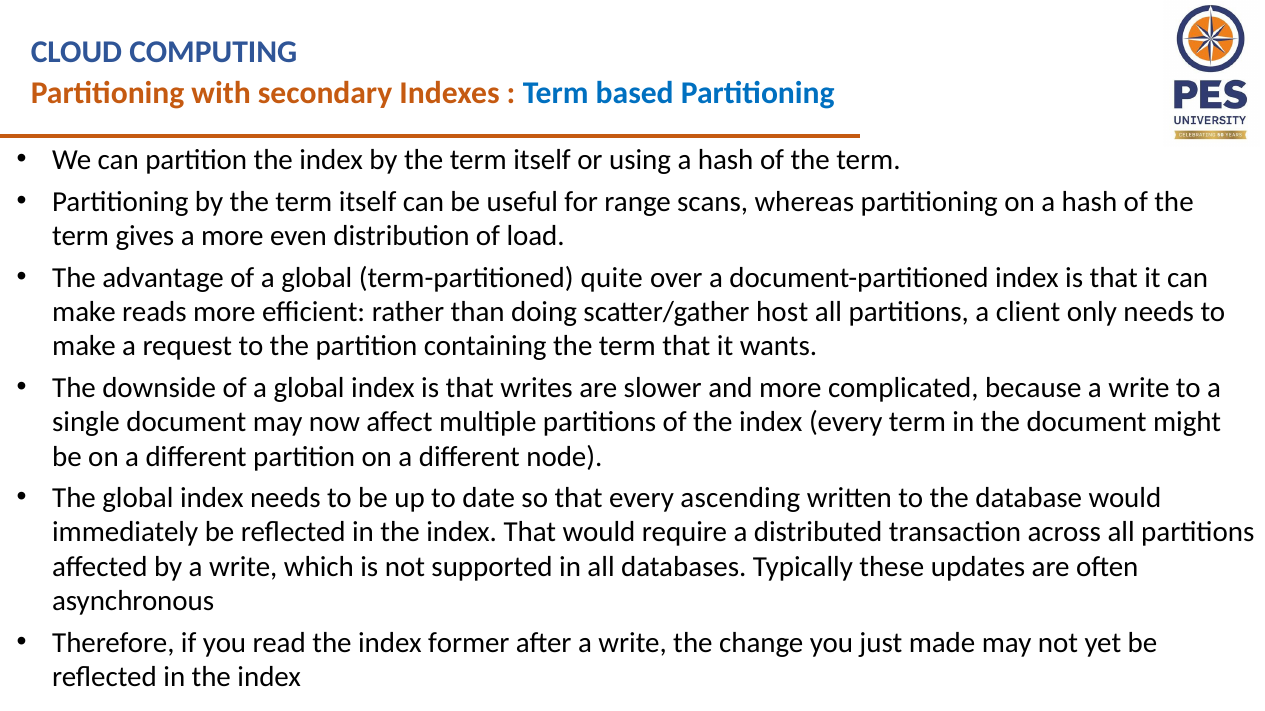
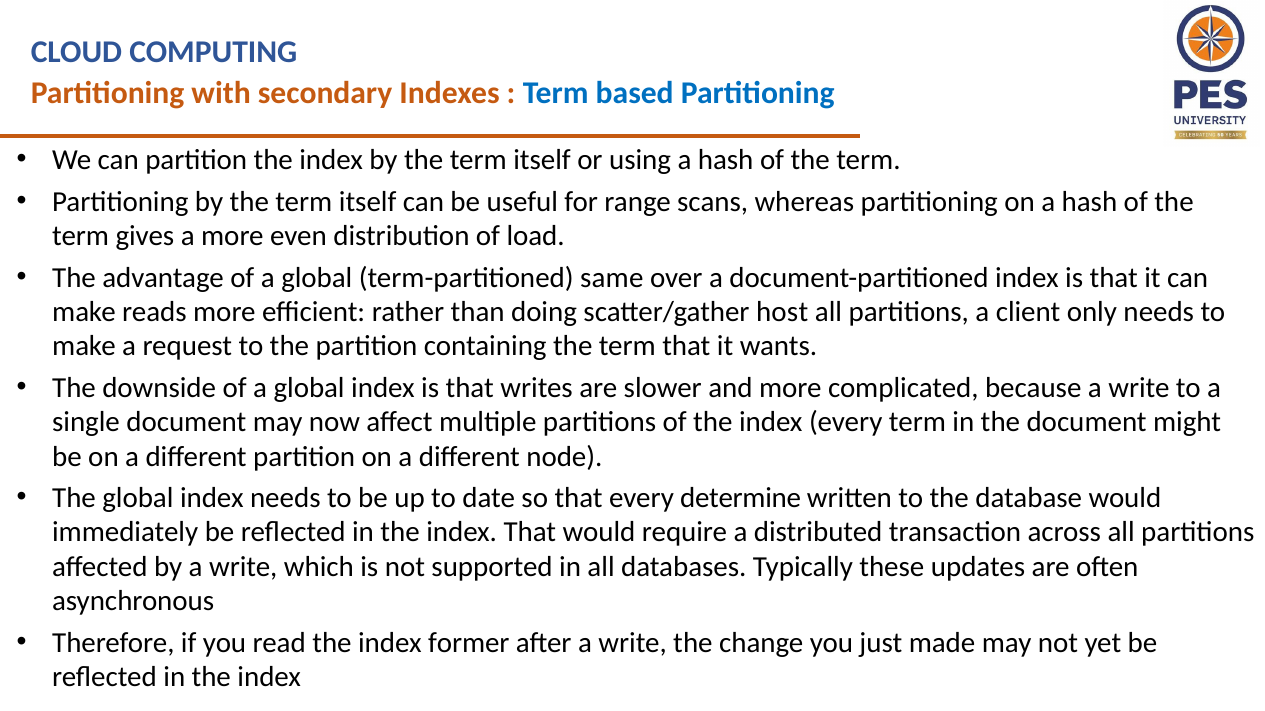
quite: quite -> same
ascending: ascending -> determine
